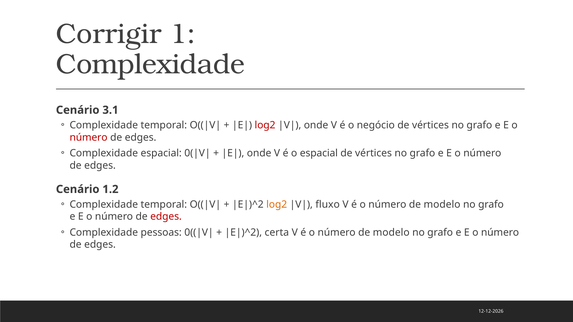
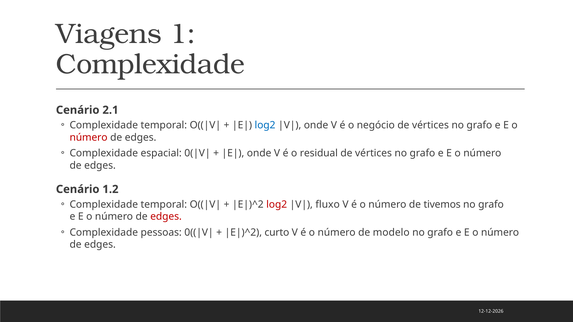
Corrigir: Corrigir -> Viagens
3.1: 3.1 -> 2.1
log2 at (265, 125) colour: red -> blue
o espacial: espacial -> residual
log2 at (277, 205) colour: orange -> red
modelo at (442, 205): modelo -> tivemos
certa: certa -> curto
